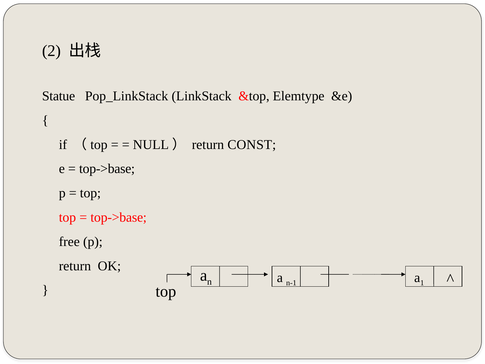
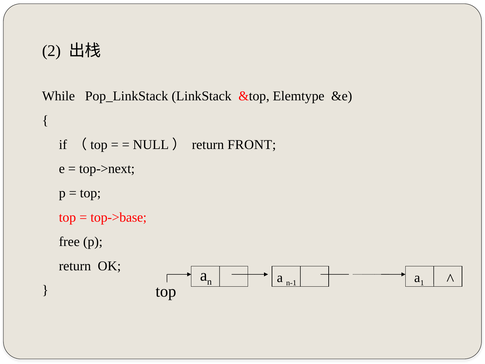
Statue: Statue -> While
CONST: CONST -> FRONT
top->base at (107, 169): top->base -> top->next
